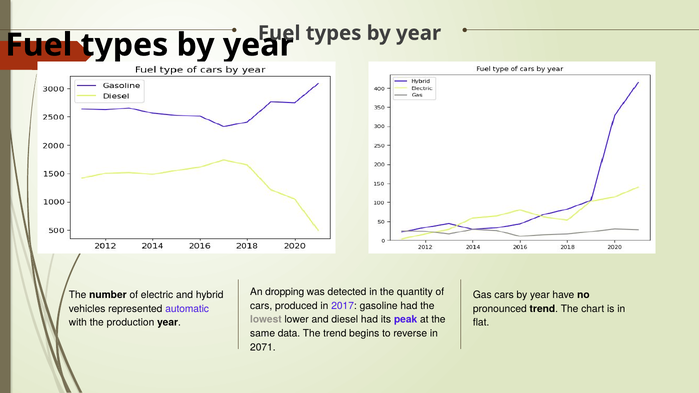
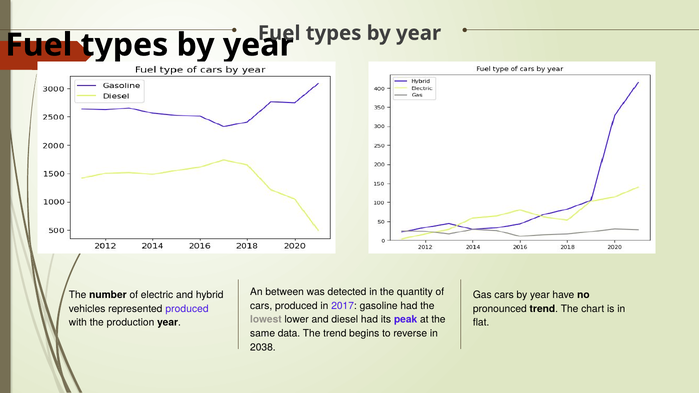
dropping: dropping -> between
represented automatic: automatic -> produced
2071: 2071 -> 2038
